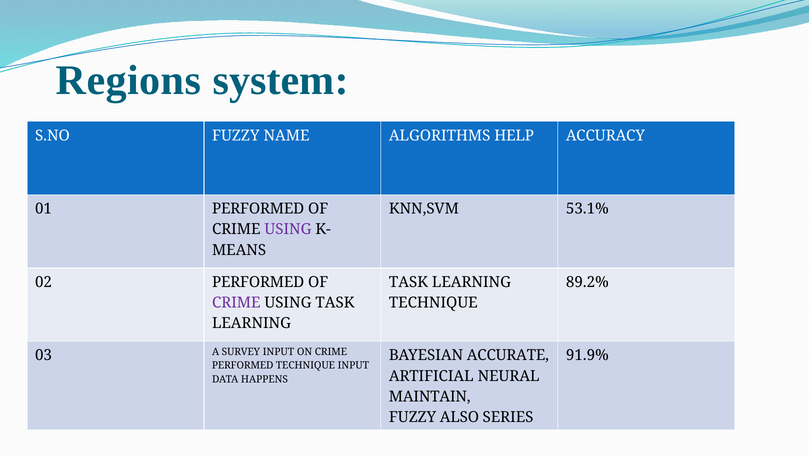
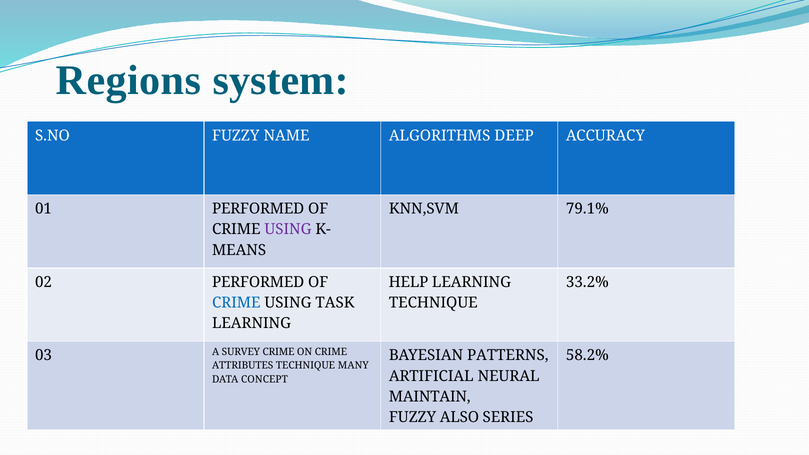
HELP: HELP -> DEEP
53.1%: 53.1% -> 79.1%
TASK at (408, 282): TASK -> HELP
89.2%: 89.2% -> 33.2%
CRIME at (236, 303) colour: purple -> blue
SURVEY INPUT: INPUT -> CRIME
ACCURATE: ACCURATE -> PATTERNS
91.9%: 91.9% -> 58.2%
PERFORMED at (243, 366): PERFORMED -> ATTRIBUTES
TECHNIQUE INPUT: INPUT -> MANY
HAPPENS: HAPPENS -> CONCEPT
